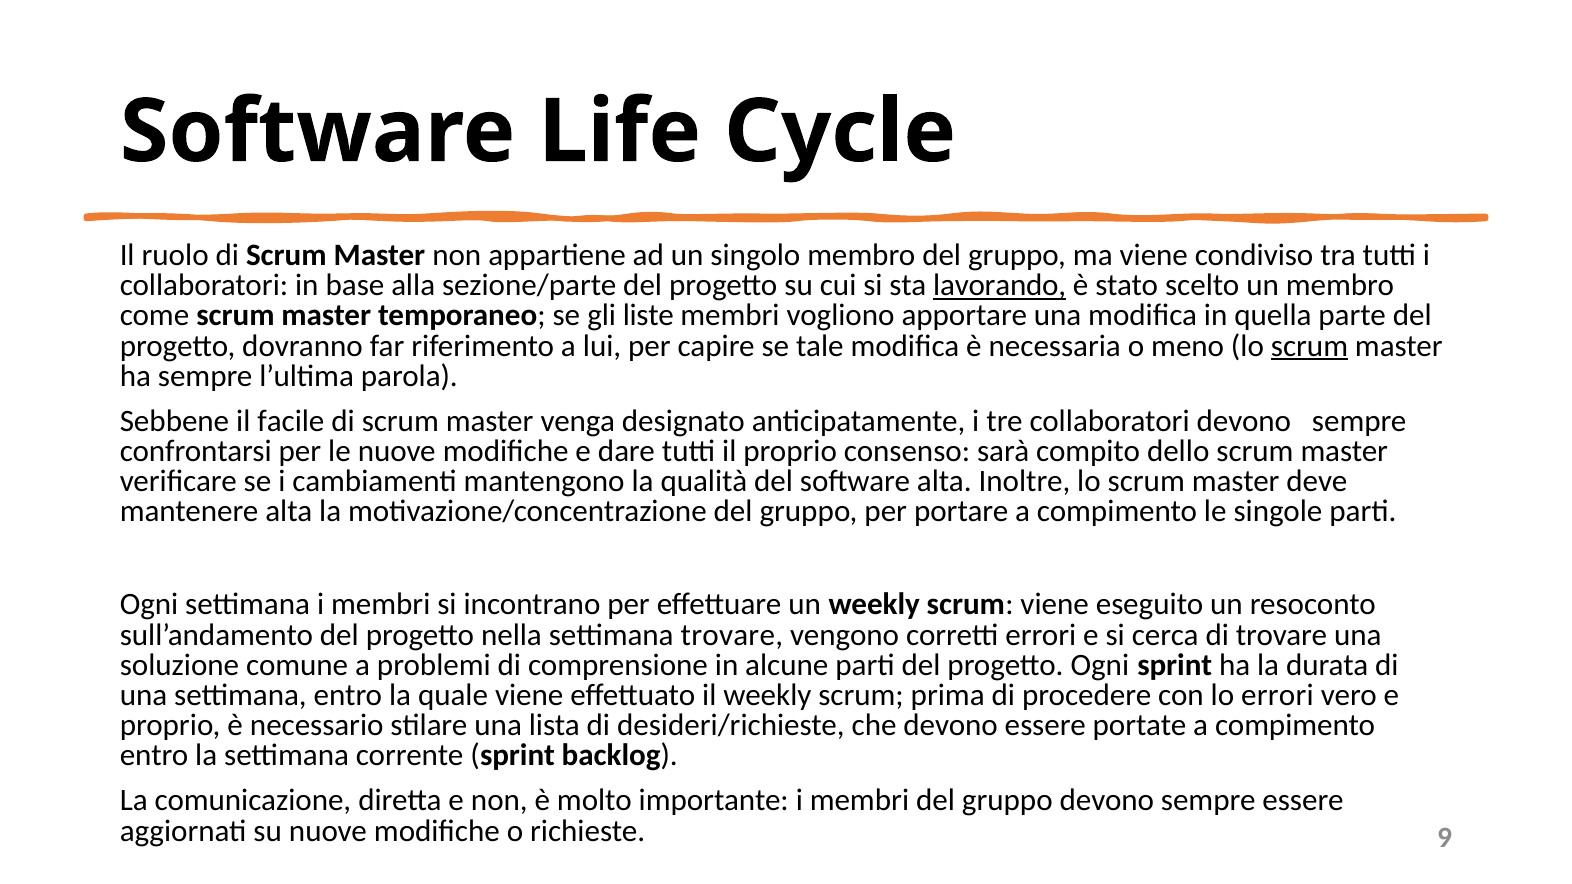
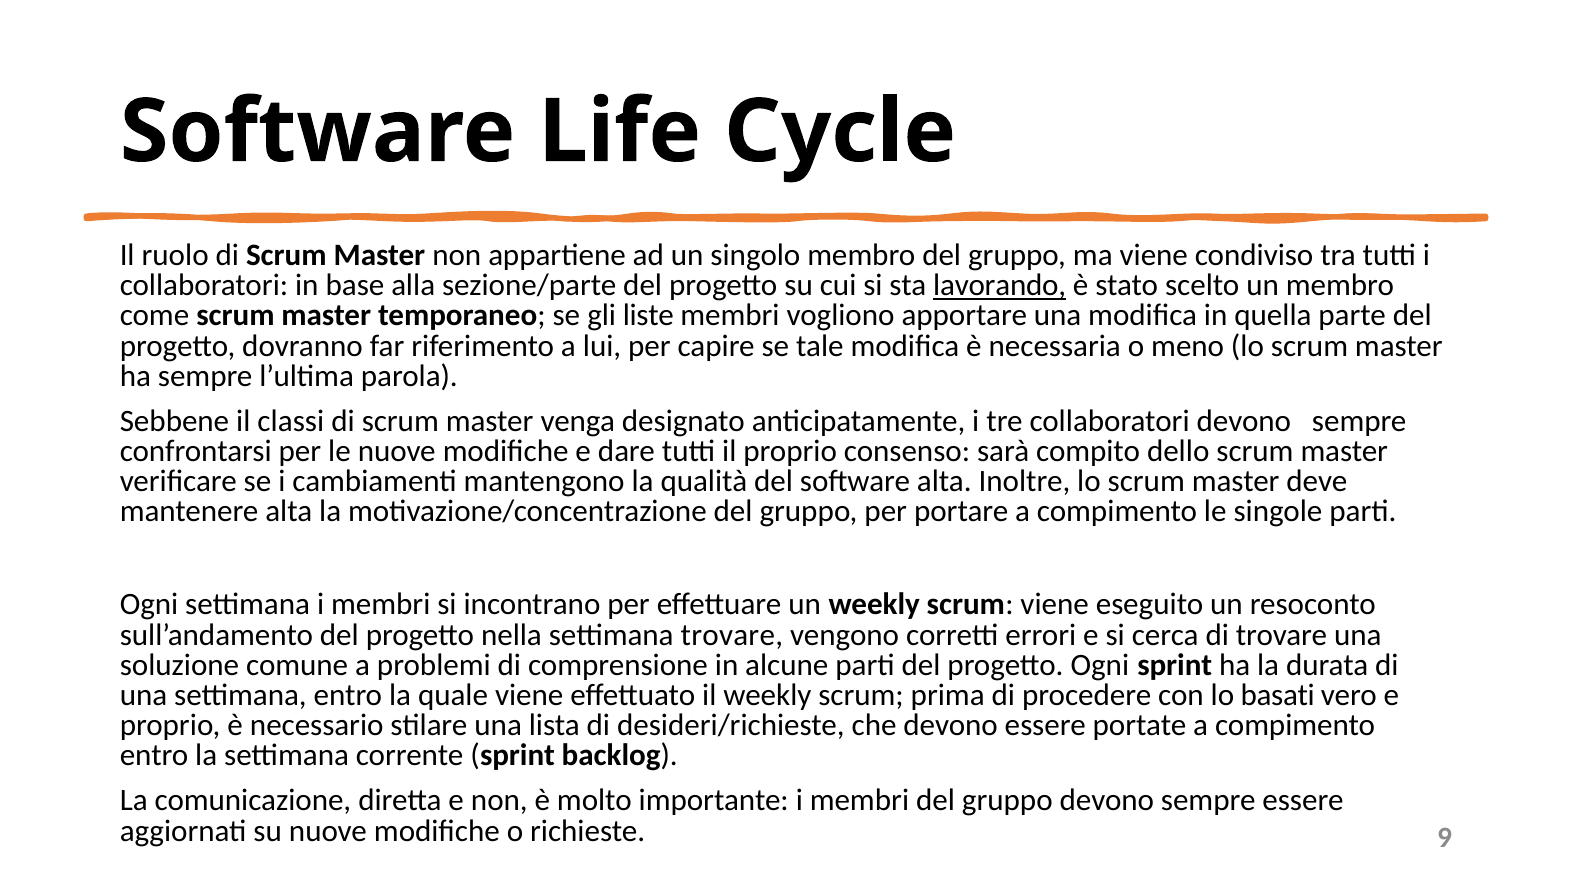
scrum at (1310, 346) underline: present -> none
facile: facile -> classi
lo errori: errori -> basati
